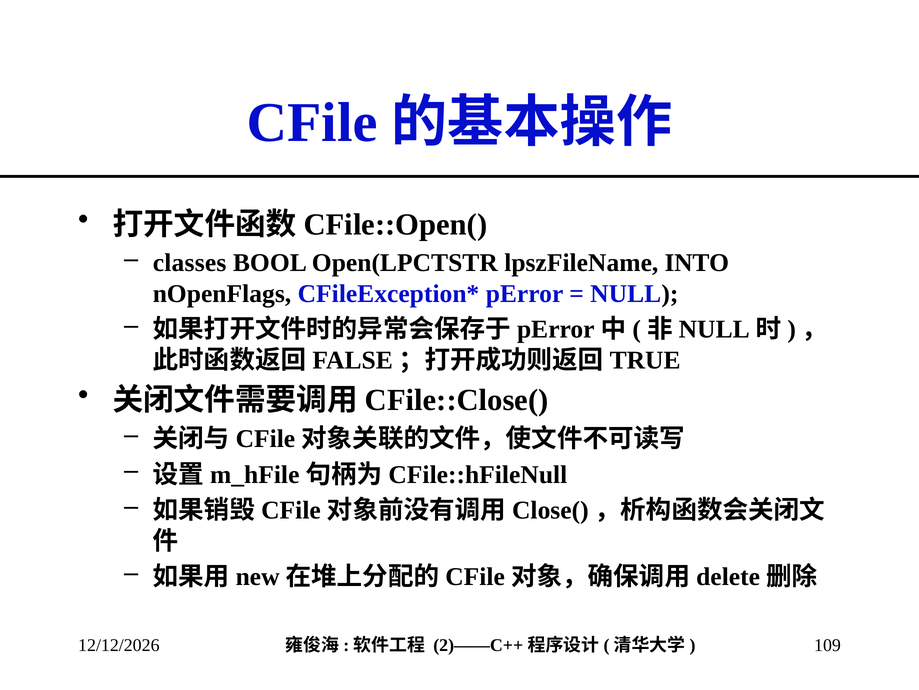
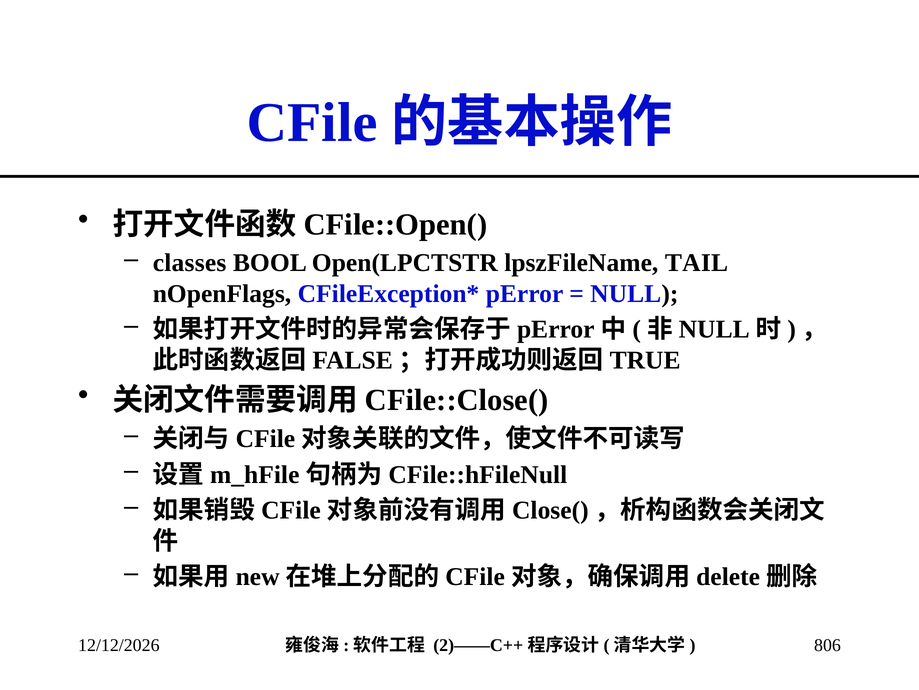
INTO: INTO -> TAIL
109: 109 -> 806
